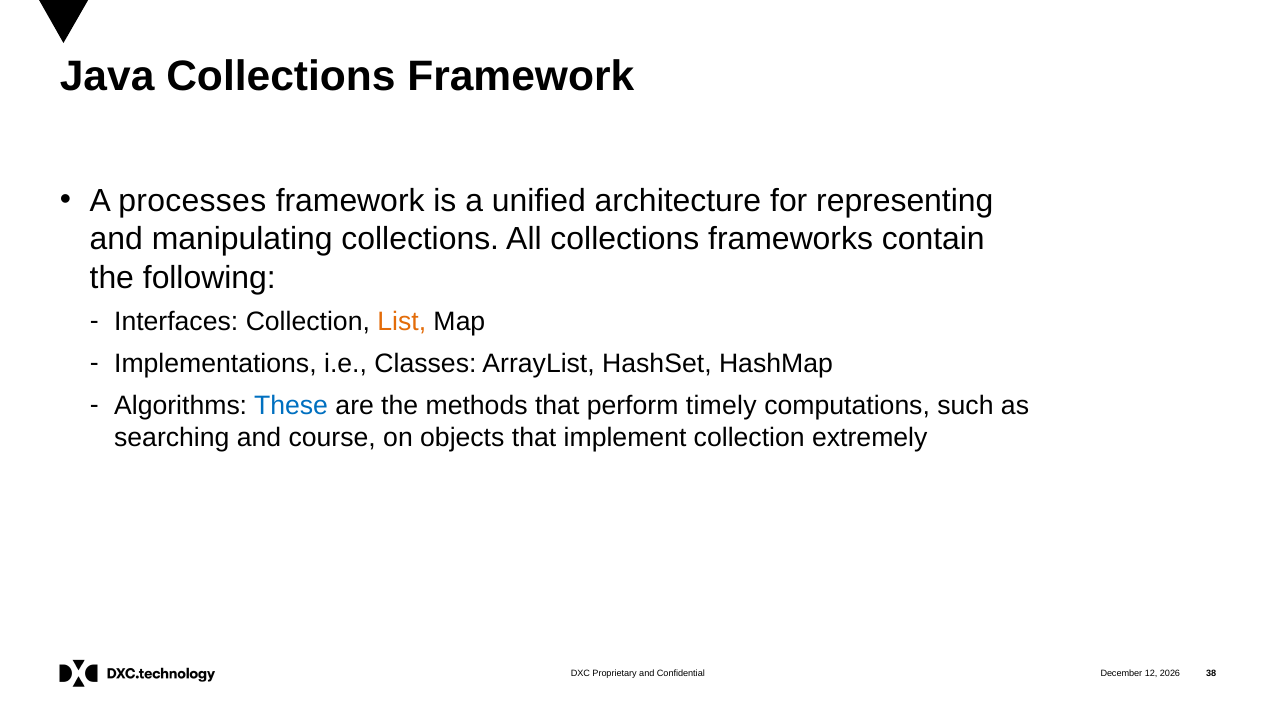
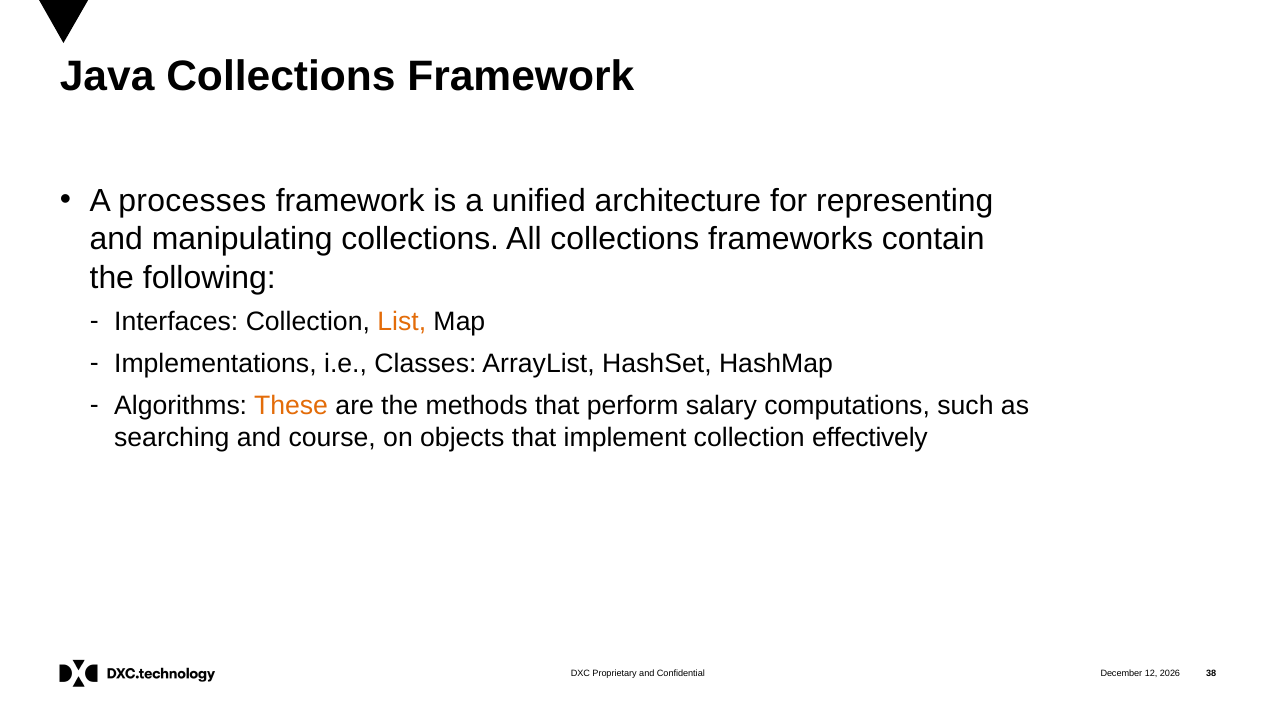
These colour: blue -> orange
timely: timely -> salary
extremely: extremely -> effectively
